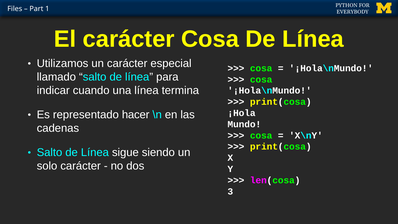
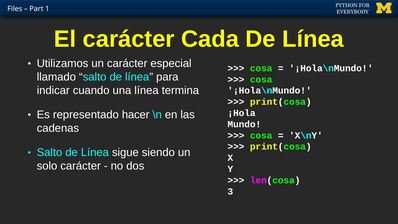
carácter Cosa: Cosa -> Cada
